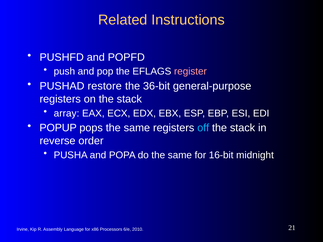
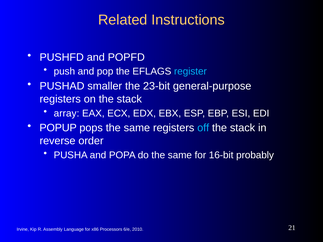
register colour: pink -> light blue
restore: restore -> smaller
36-bit: 36-bit -> 23-bit
midnight: midnight -> probably
